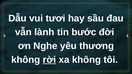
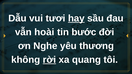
hay underline: none -> present
lành: lành -> hoài
xa không: không -> quang
